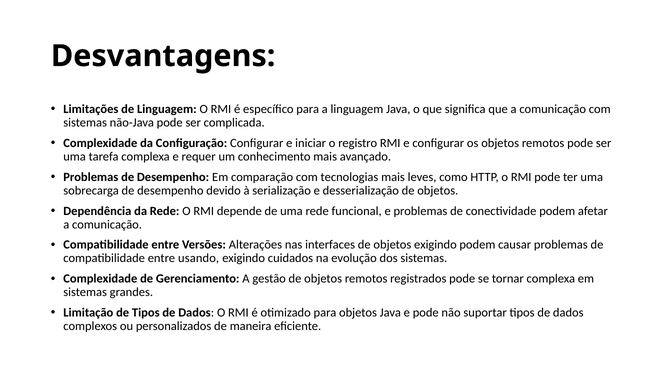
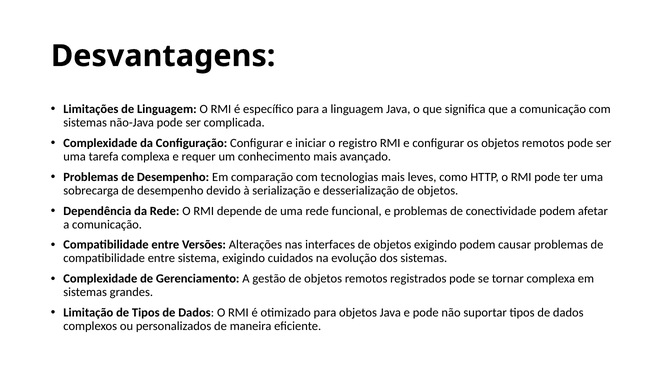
usando: usando -> sistema
